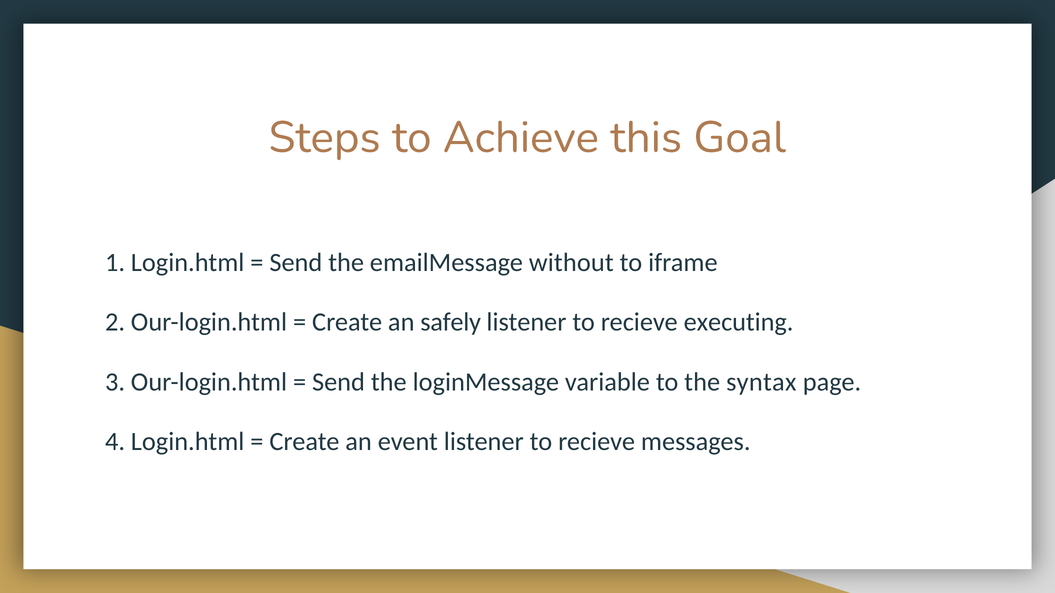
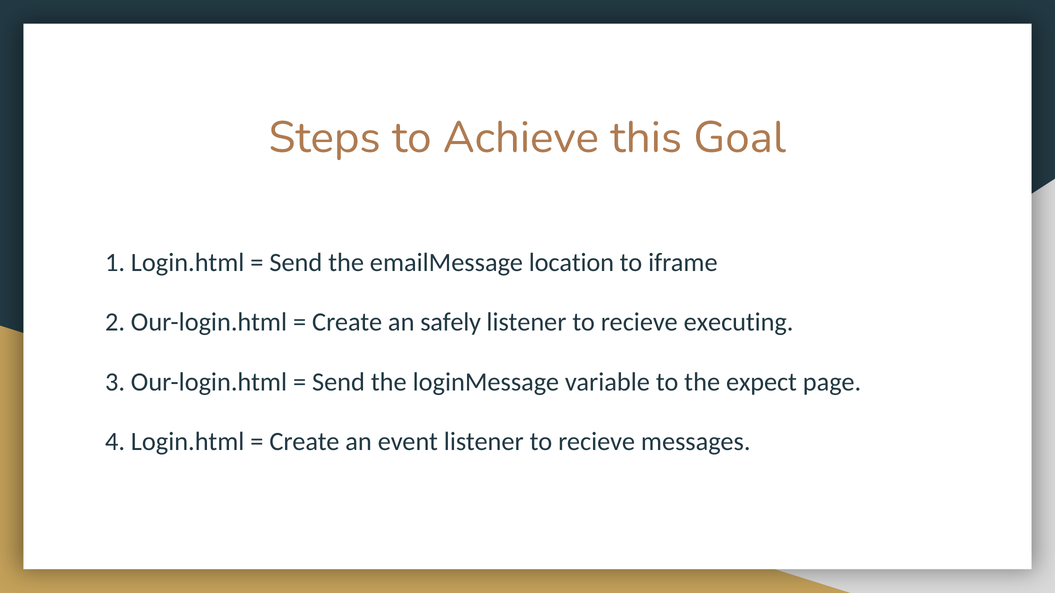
without: without -> location
syntax: syntax -> expect
